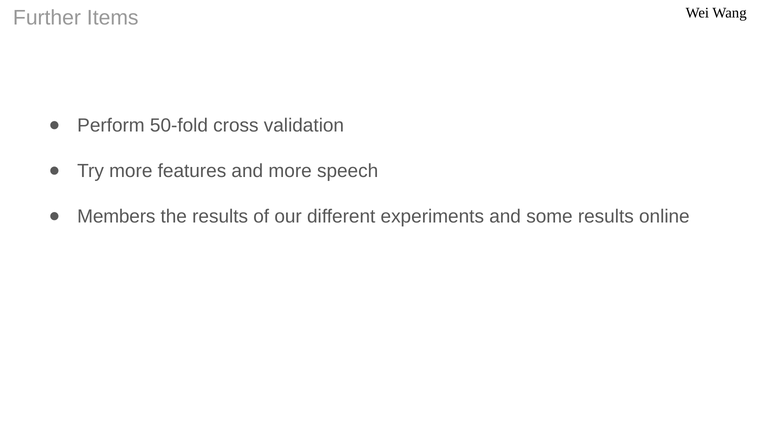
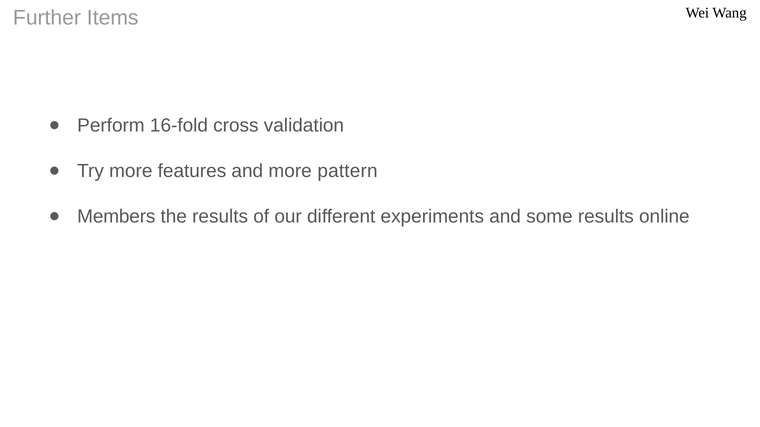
50-fold: 50-fold -> 16-fold
speech: speech -> pattern
